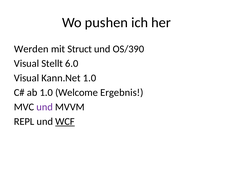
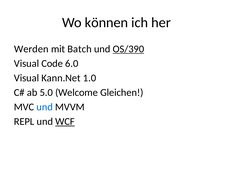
pushen: pushen -> können
Struct: Struct -> Batch
OS/390 underline: none -> present
Stellt: Stellt -> Code
ab 1.0: 1.0 -> 5.0
Ergebnis: Ergebnis -> Gleichen
und at (45, 107) colour: purple -> blue
